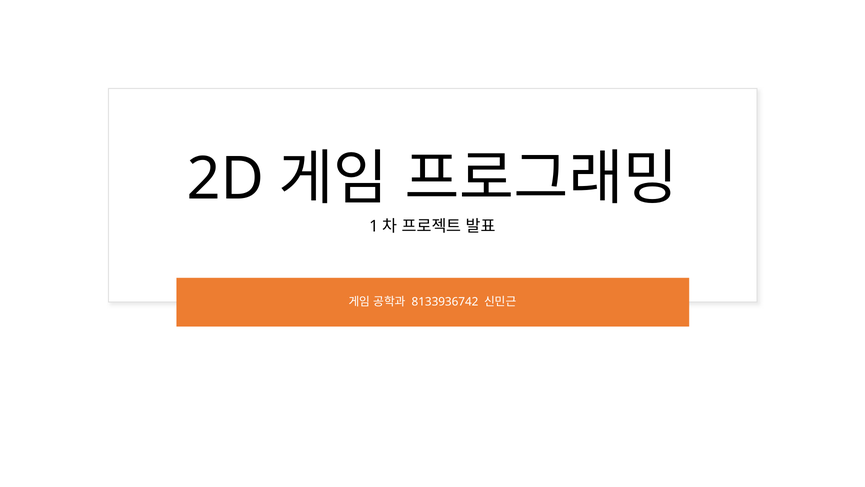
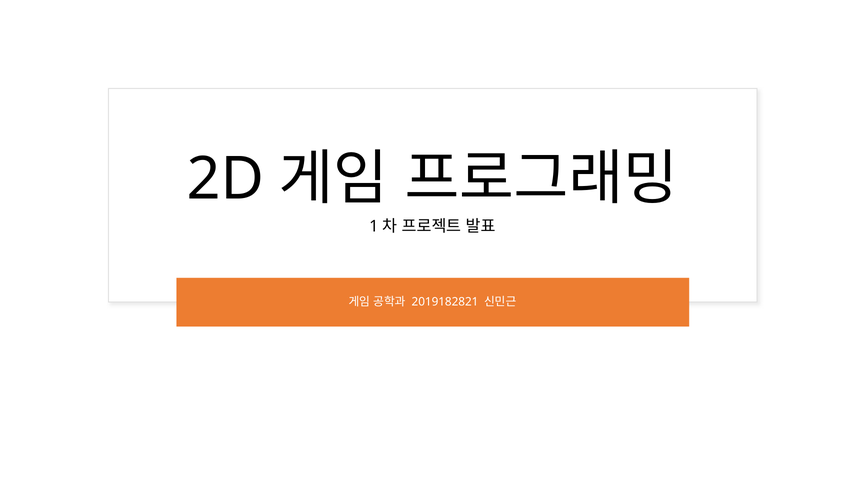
8133936742: 8133936742 -> 2019182821
